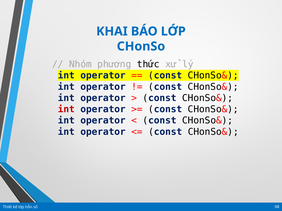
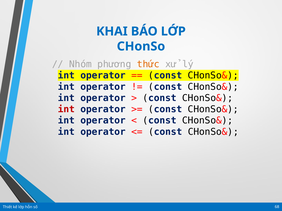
thức colour: black -> orange
